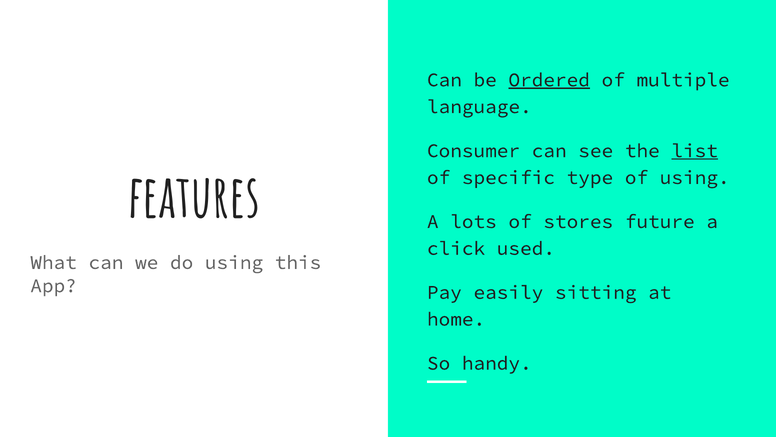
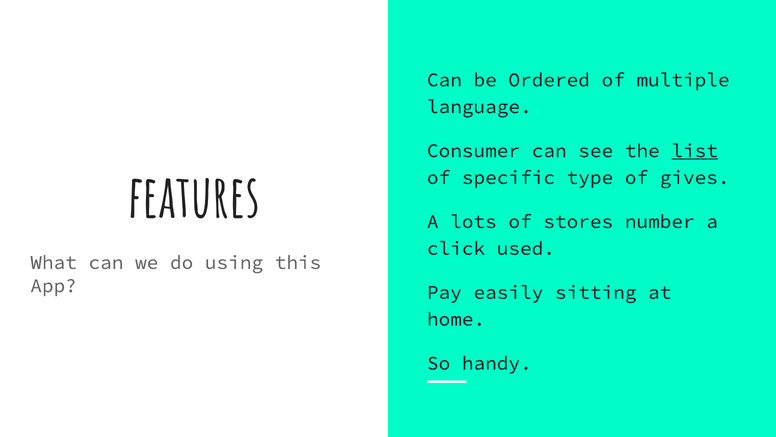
Ordered underline: present -> none
of using: using -> gives
future: future -> number
